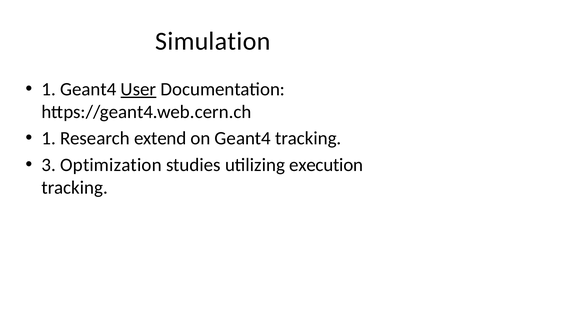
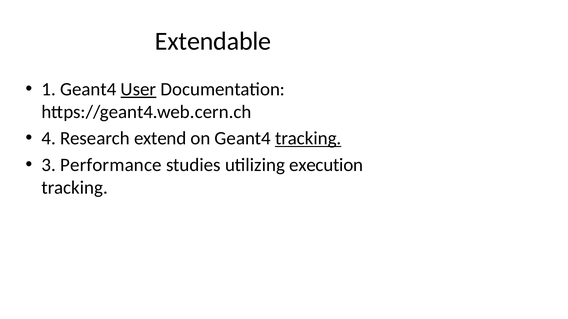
Simulation: Simulation -> Extendable
1 at (49, 139): 1 -> 4
tracking at (308, 139) underline: none -> present
Optimization: Optimization -> Performance
